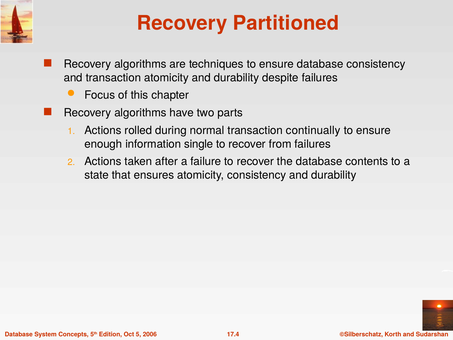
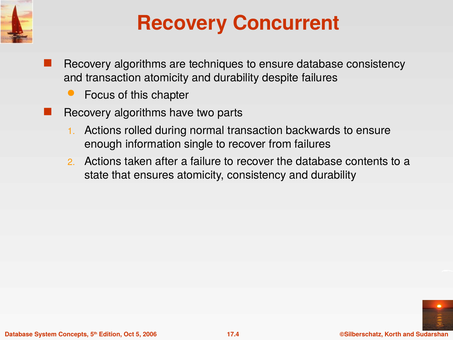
Partitioned: Partitioned -> Concurrent
continually: continually -> backwards
